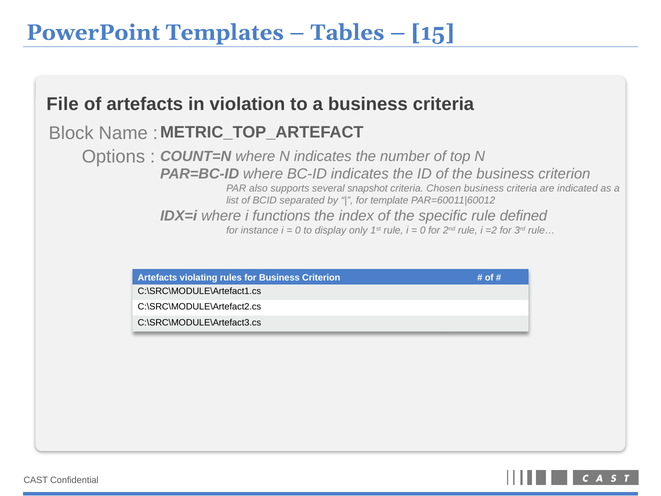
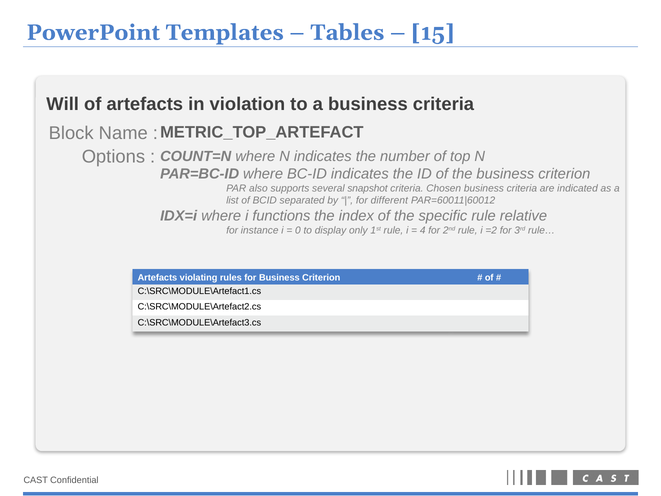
File: File -> Will
template: template -> different
defined: defined -> relative
0 at (423, 230): 0 -> 4
